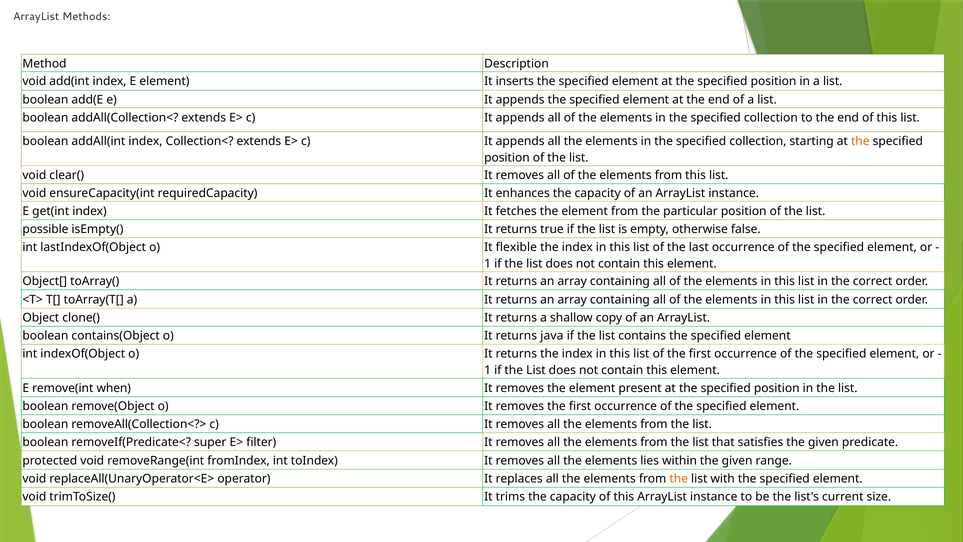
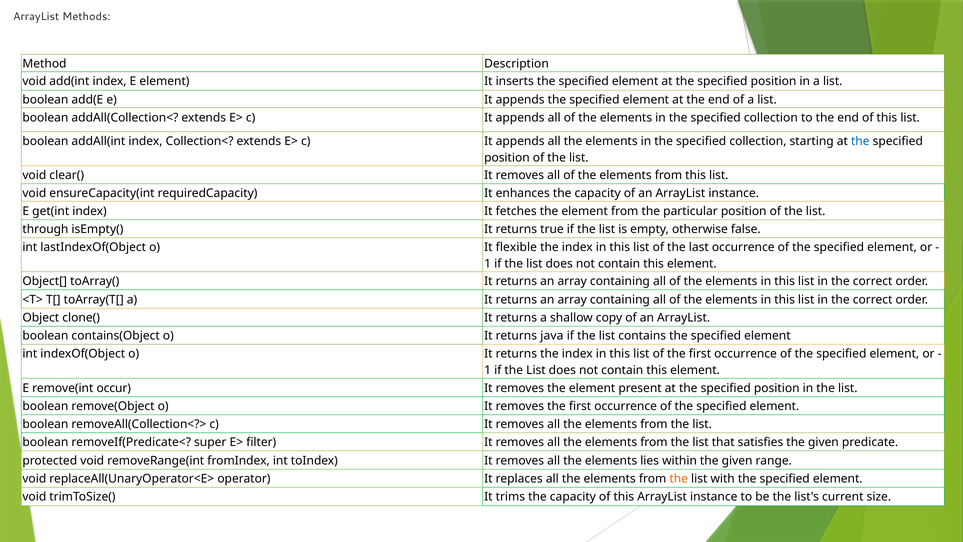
the at (860, 141) colour: orange -> blue
possible: possible -> through
when: when -> occur
